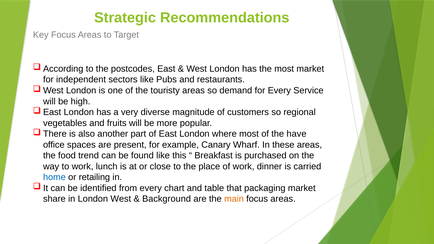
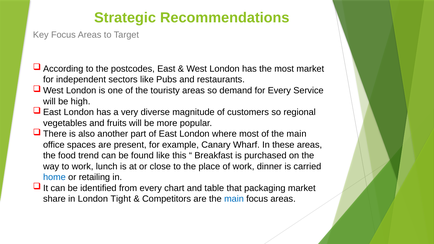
of the have: have -> main
London West: West -> Tight
Background: Background -> Competitors
main at (234, 199) colour: orange -> blue
